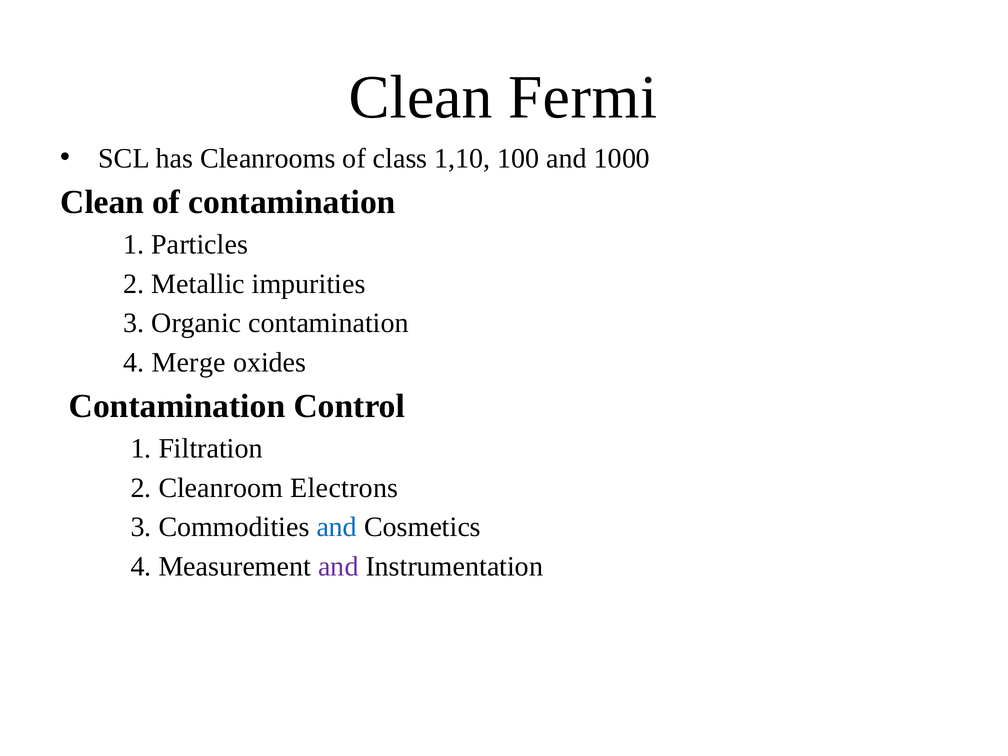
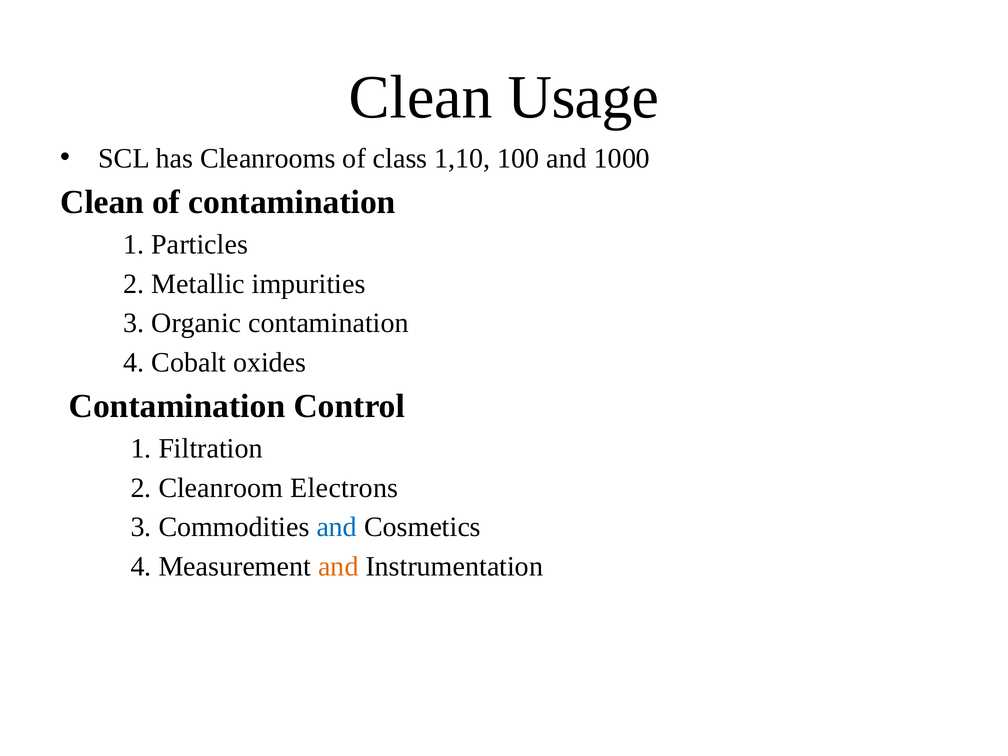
Fermi: Fermi -> Usage
Merge: Merge -> Cobalt
and at (338, 566) colour: purple -> orange
